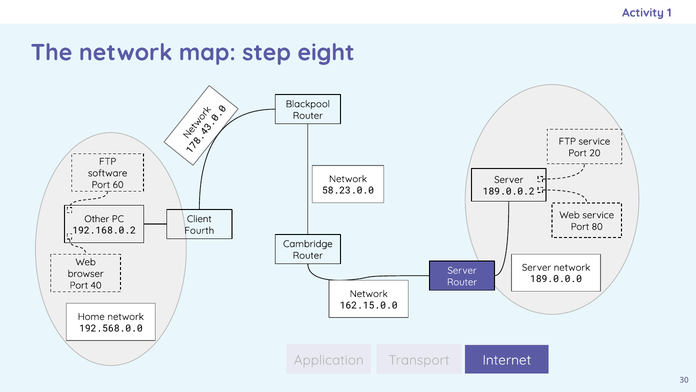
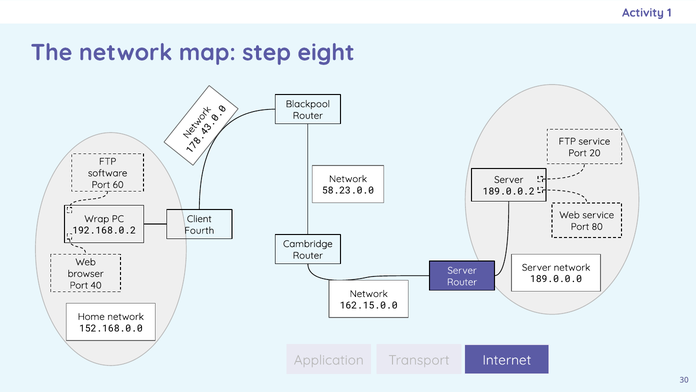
Other: Other -> Wrap
192.568.0.0: 192.568.0.0 -> 152.168.0.0
